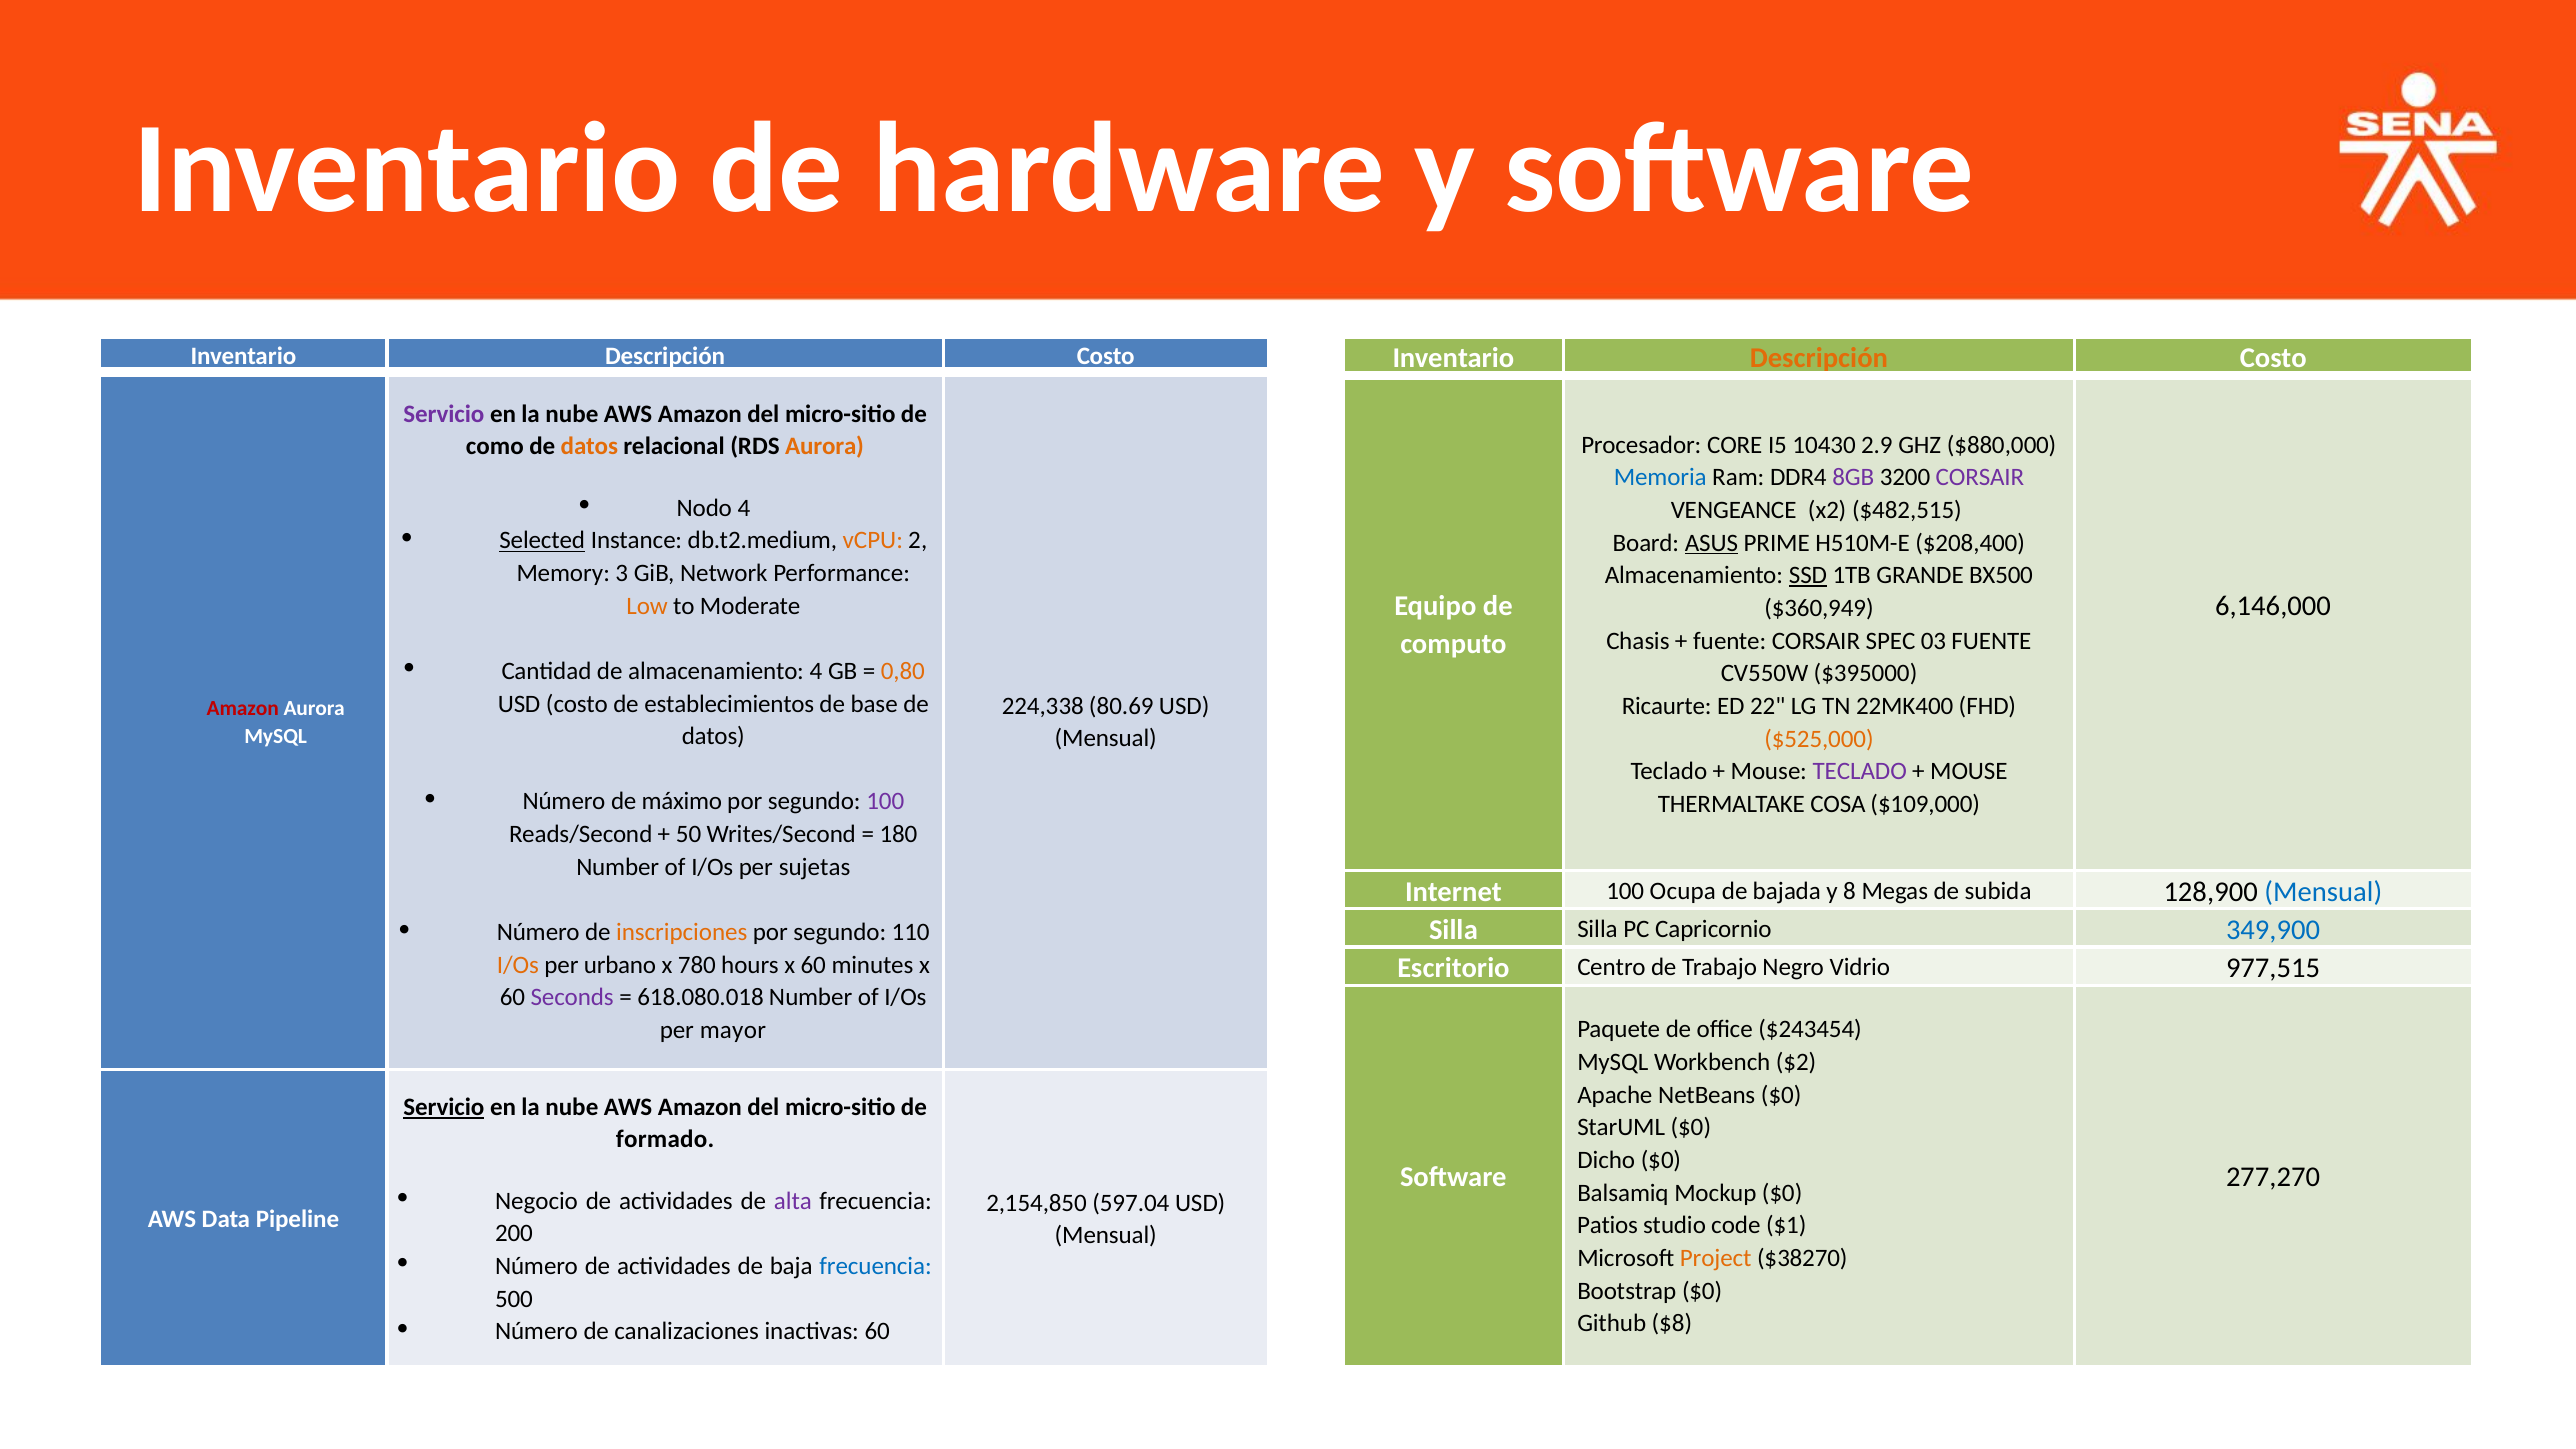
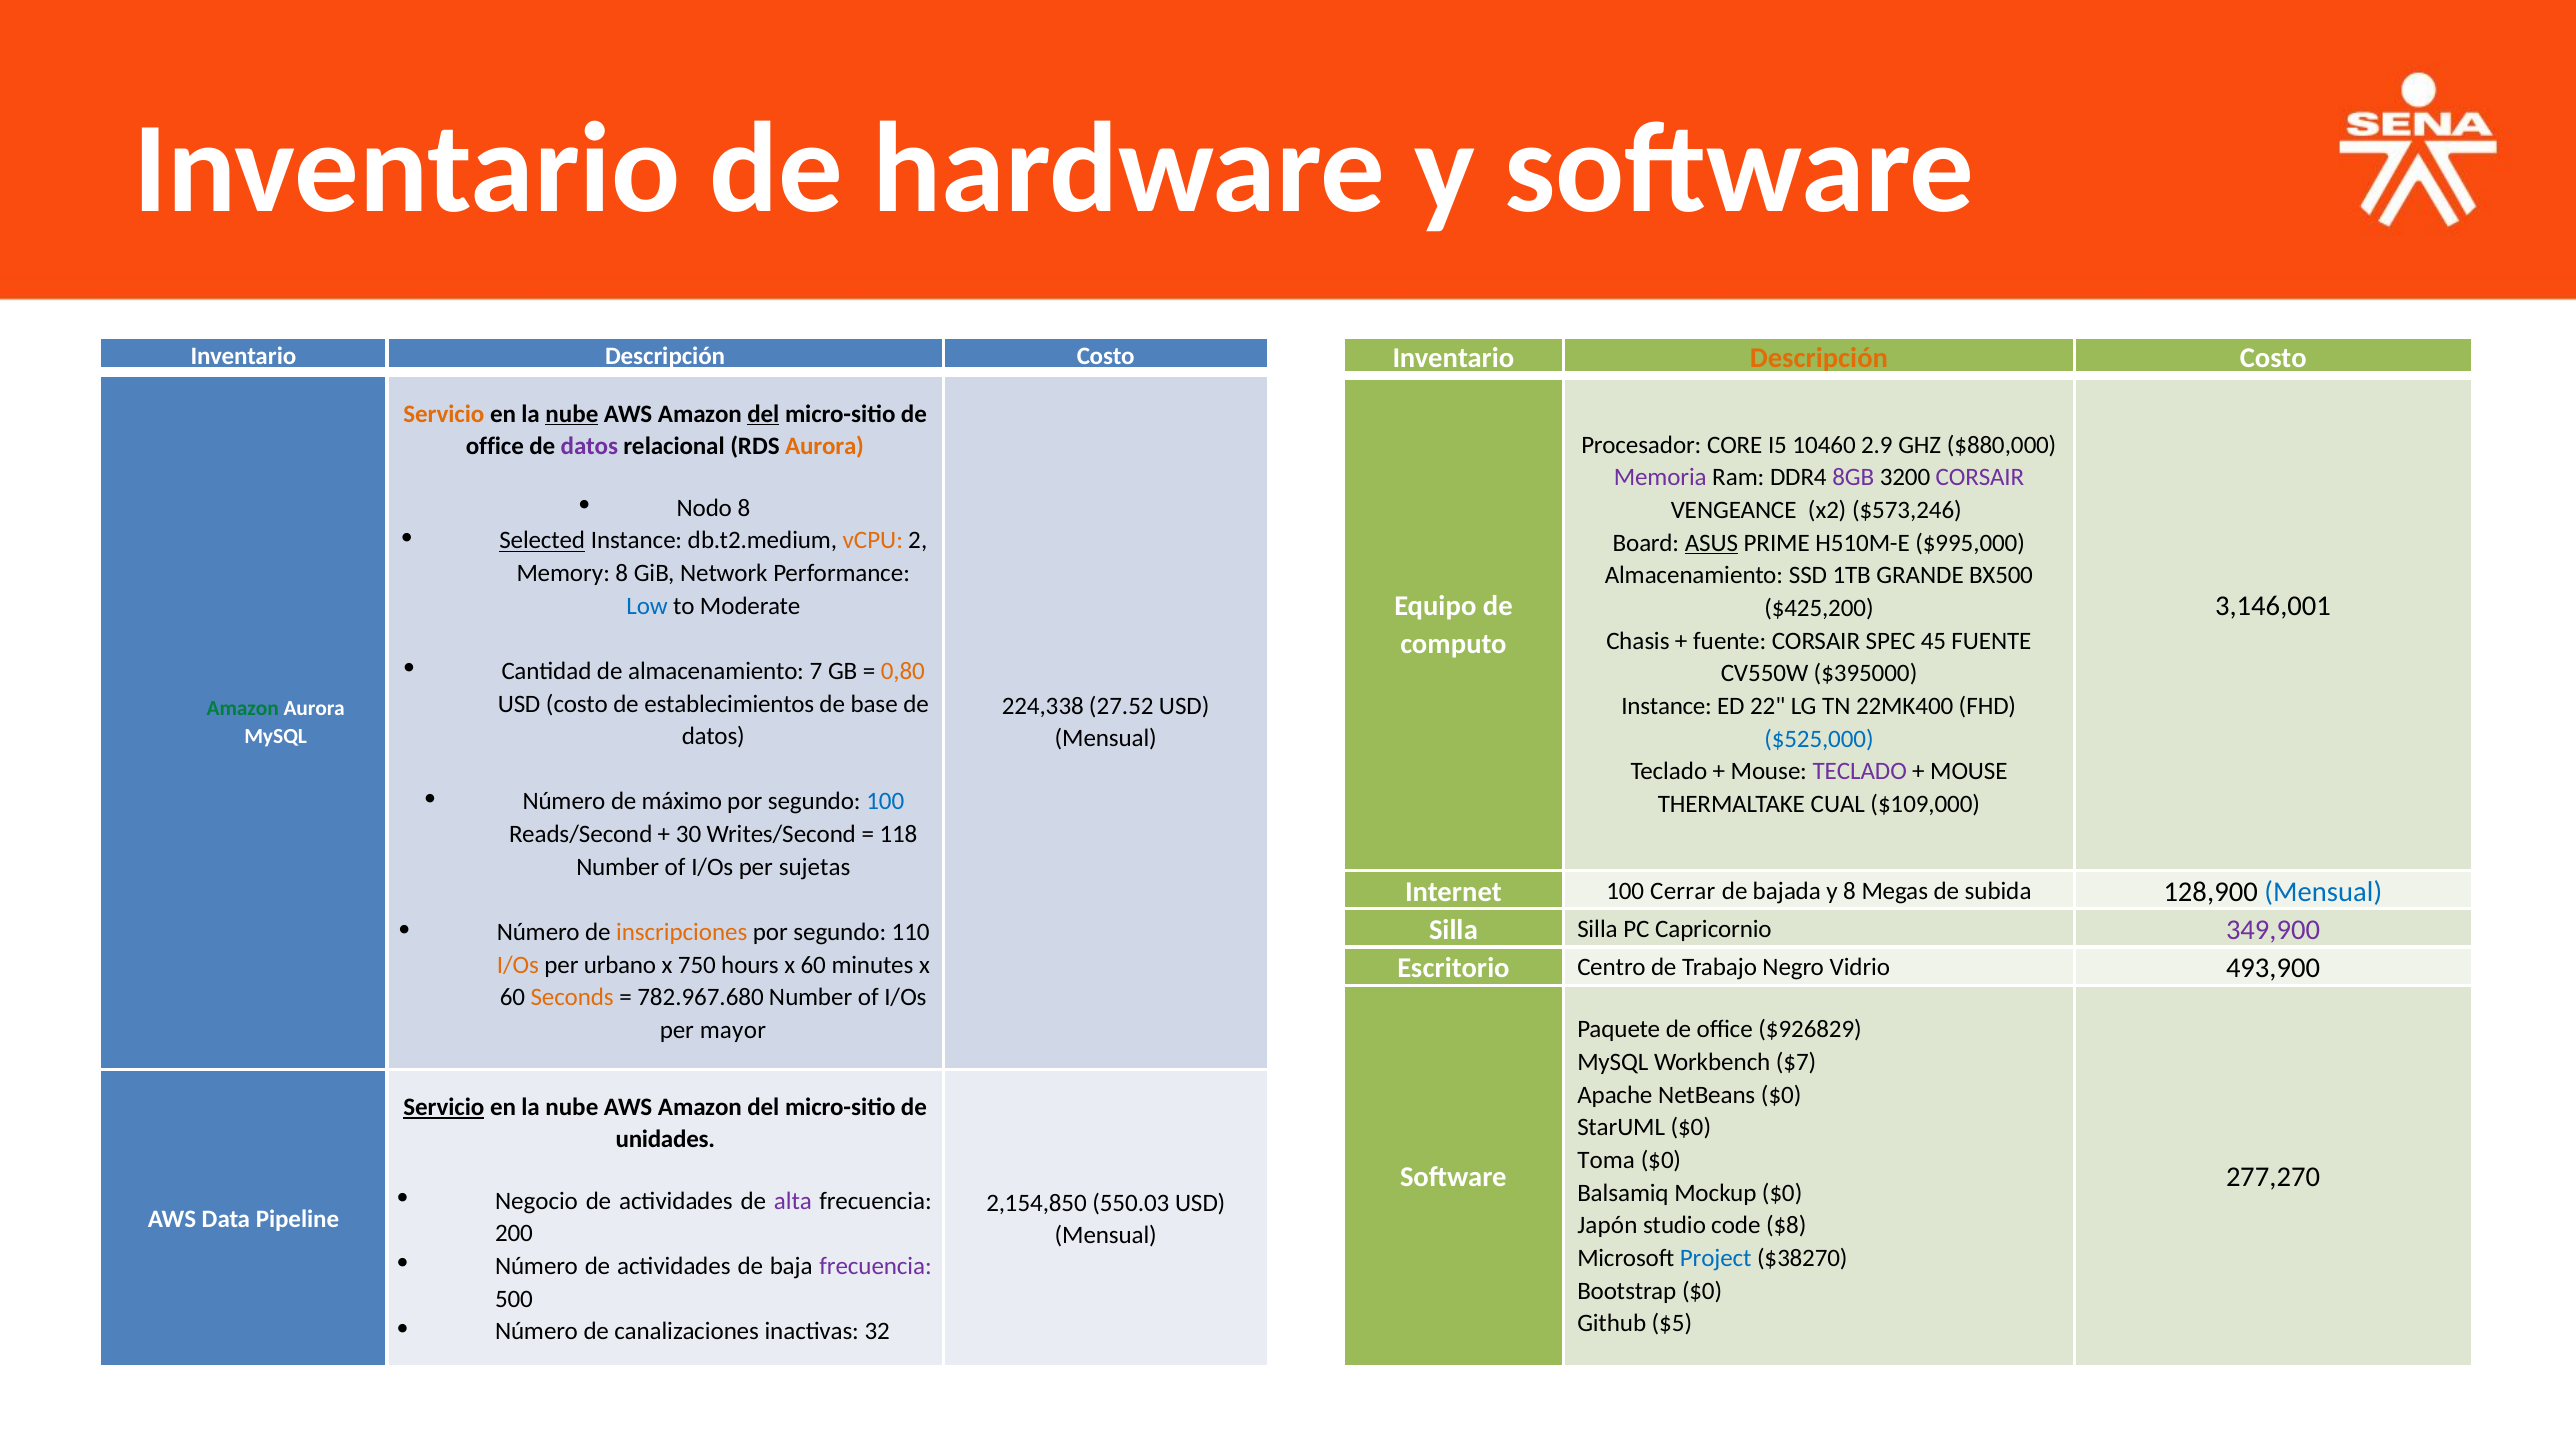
Servicio at (444, 414) colour: purple -> orange
nube at (572, 414) underline: none -> present
del at (763, 414) underline: none -> present
10430: 10430 -> 10460
como at (495, 447): como -> office
datos at (589, 447) colour: orange -> purple
Memoria colour: blue -> purple
Nodo 4: 4 -> 8
$482,515: $482,515 -> $573,246
$208,400: $208,400 -> $995,000
Memory 3: 3 -> 8
SSD underline: present -> none
6,146,000: 6,146,000 -> 3,146,001
Low colour: orange -> blue
$360,949: $360,949 -> $425,200
03: 03 -> 45
almacenamiento 4: 4 -> 7
80.69: 80.69 -> 27.52
Ricaurte at (1667, 706): Ricaurte -> Instance
Amazon at (243, 708) colour: red -> green
$525,000 colour: orange -> blue
100 at (885, 802) colour: purple -> blue
COSA: COSA -> CUAL
50: 50 -> 30
180: 180 -> 118
Ocupa: Ocupa -> Cerrar
349,900 colour: blue -> purple
780: 780 -> 750
977,515: 977,515 -> 493,900
Seconds colour: purple -> orange
618.080.018: 618.080.018 -> 782.967.680
$243454: $243454 -> $926829
$2: $2 -> $7
formado: formado -> unidades
Dicho: Dicho -> Toma
597.04: 597.04 -> 550.03
Patios: Patios -> Japón
$1: $1 -> $8
Project colour: orange -> blue
frecuencia at (876, 1266) colour: blue -> purple
$8: $8 -> $5
inactivas 60: 60 -> 32
